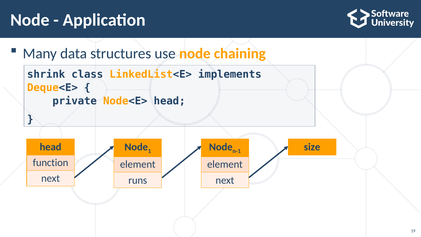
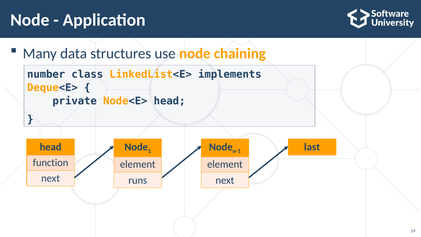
shrink: shrink -> number
size: size -> last
